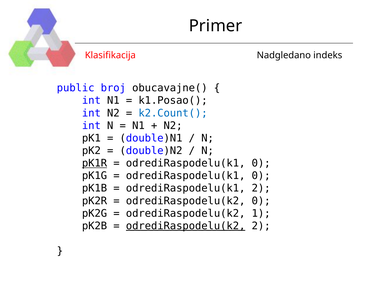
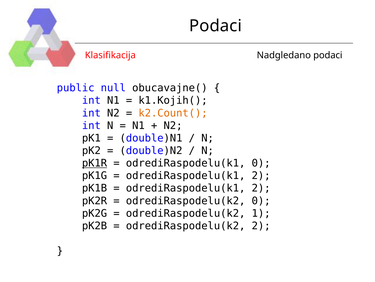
Primer at (216, 26): Primer -> Podaci
Nadgledano indeks: indeks -> podaci
broj: broj -> null
k1.Posao(: k1.Posao( -> k1.Kojih(
k2.Count( colour: blue -> orange
0 at (261, 175): 0 -> 2
odrediRaspodelu(k2 at (186, 225) underline: present -> none
